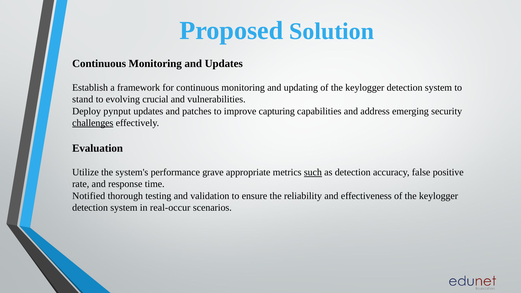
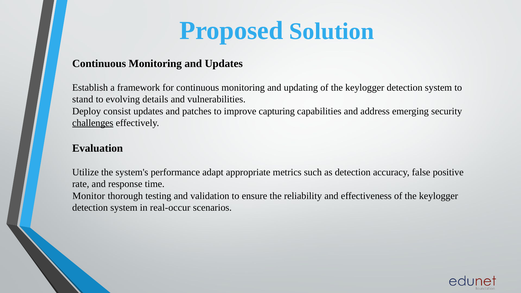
crucial: crucial -> details
pynput: pynput -> consist
grave: grave -> adapt
such underline: present -> none
Notified: Notified -> Monitor
